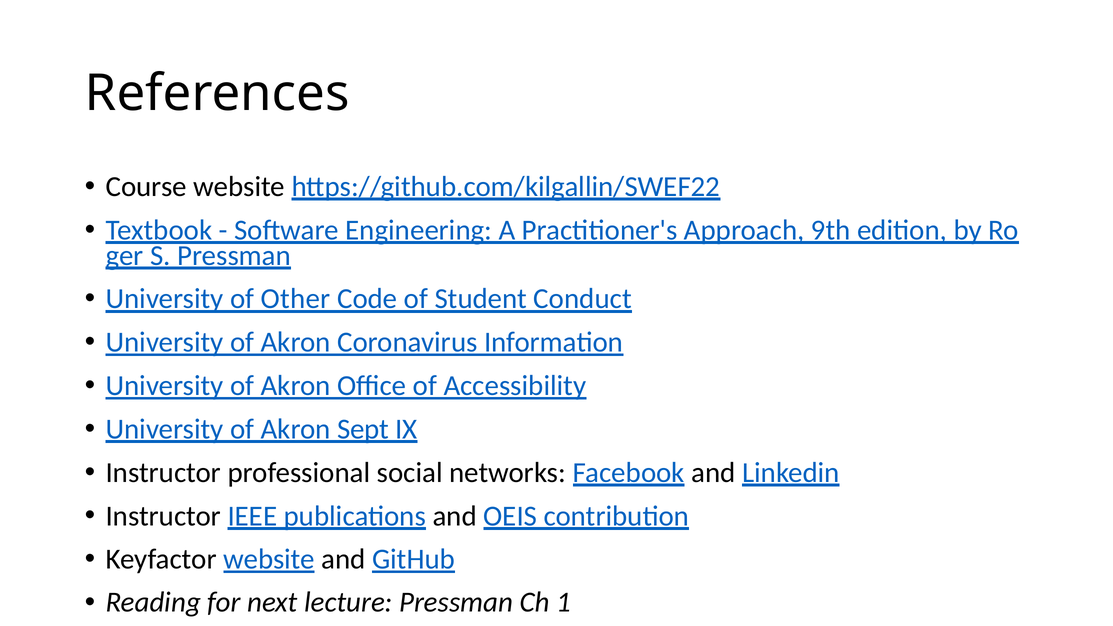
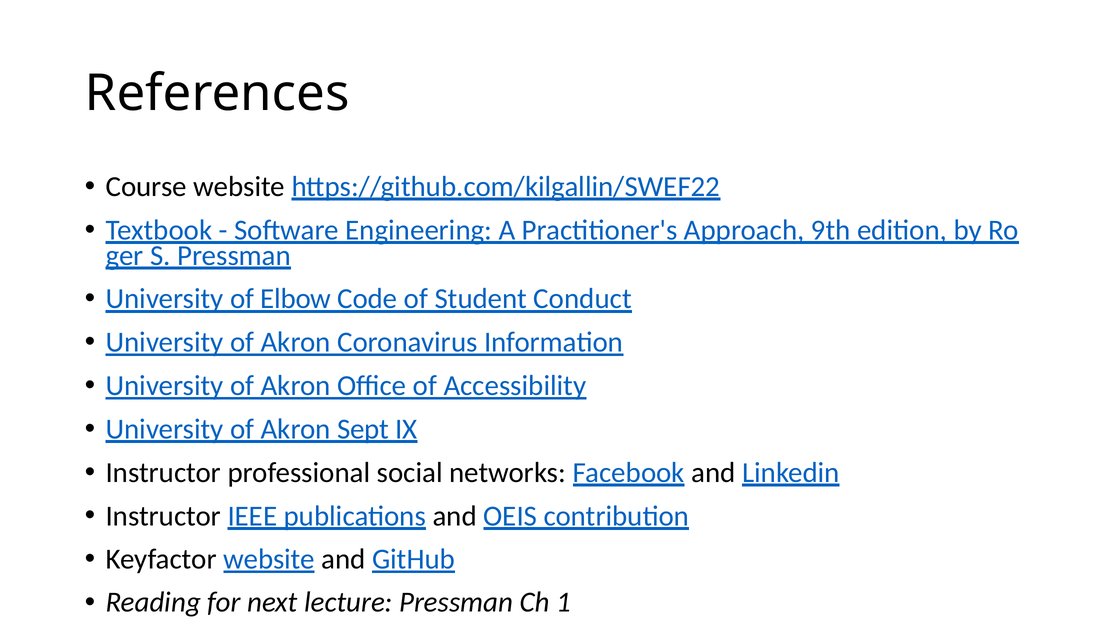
Other: Other -> Elbow
